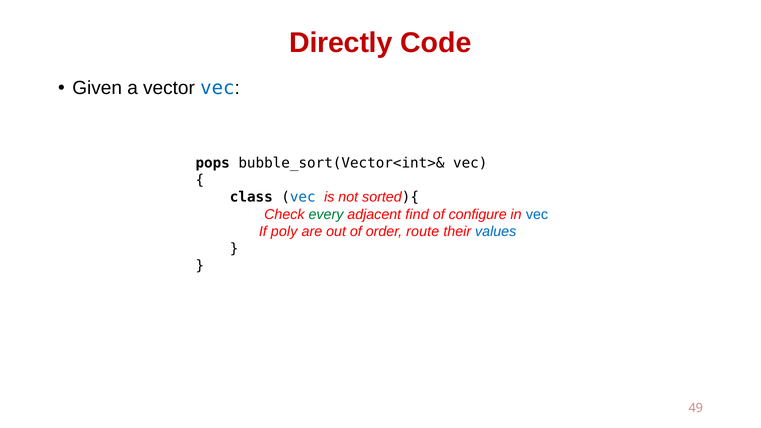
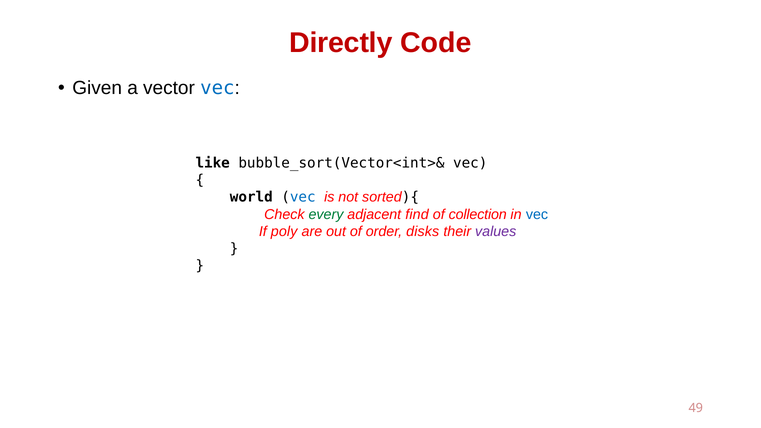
pops: pops -> like
class: class -> world
configure: configure -> collection
route: route -> disks
values colour: blue -> purple
